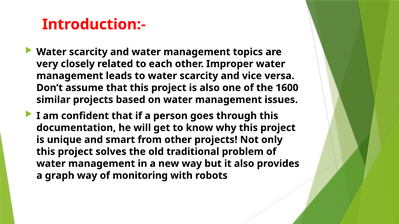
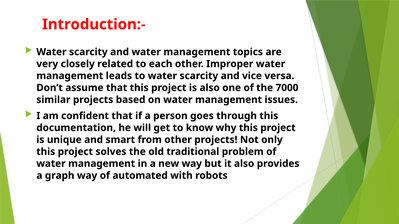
1600: 1600 -> 7000
monitoring: monitoring -> automated
